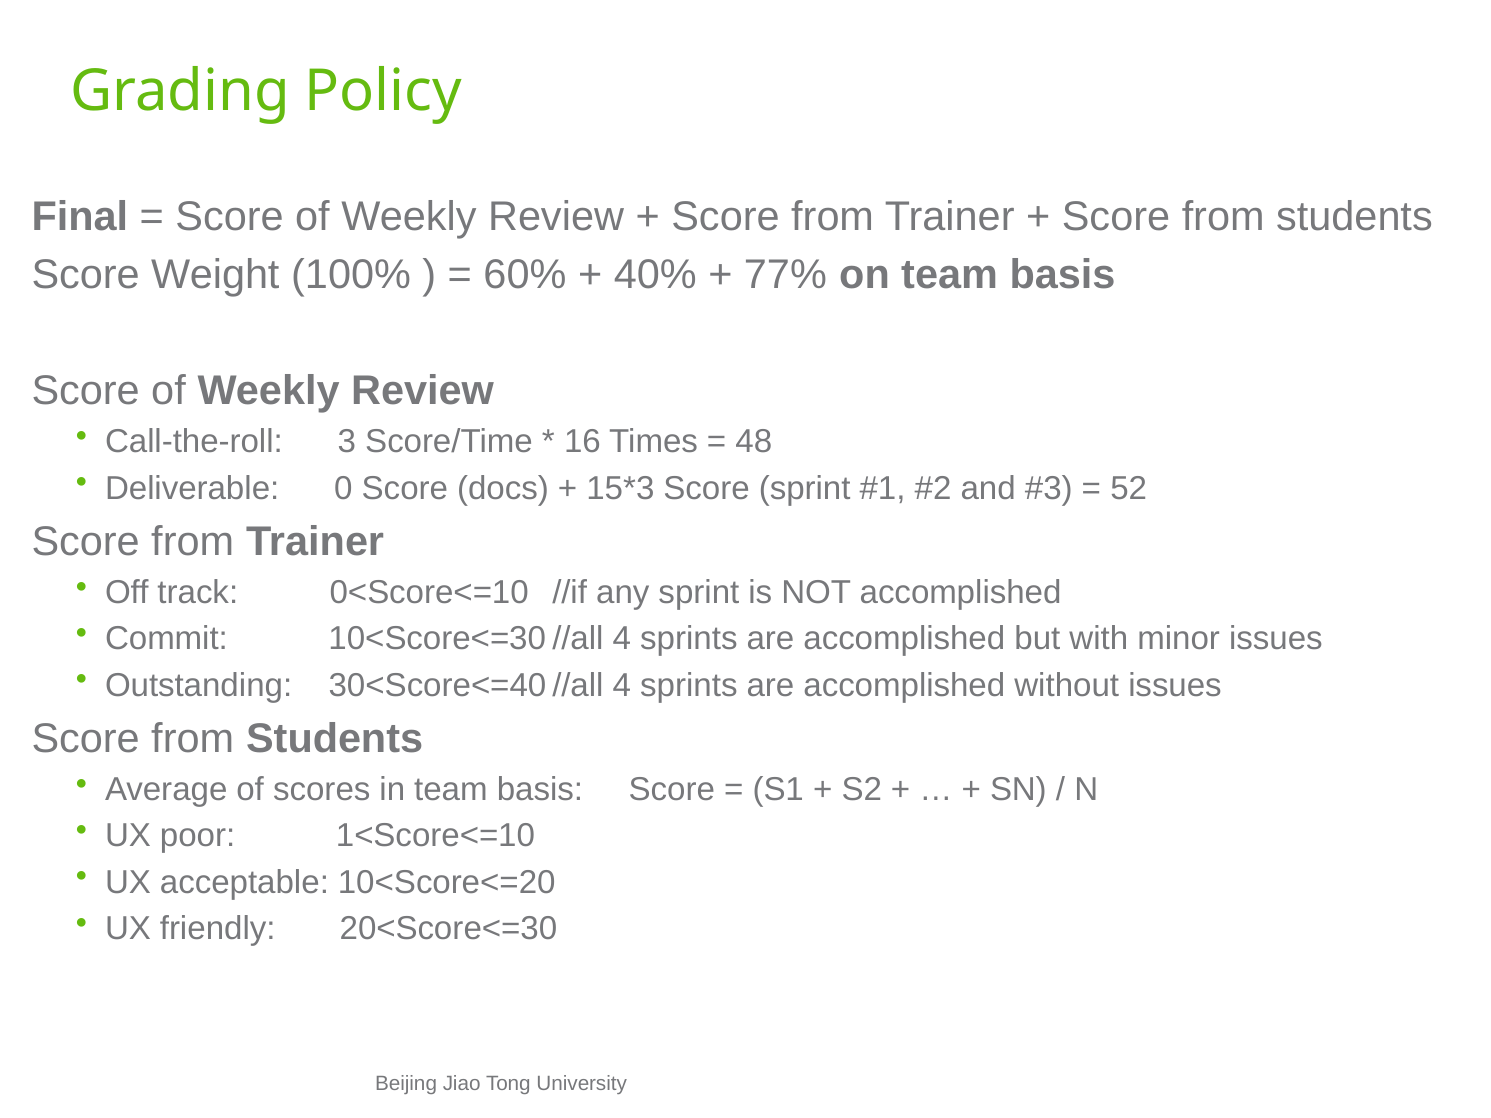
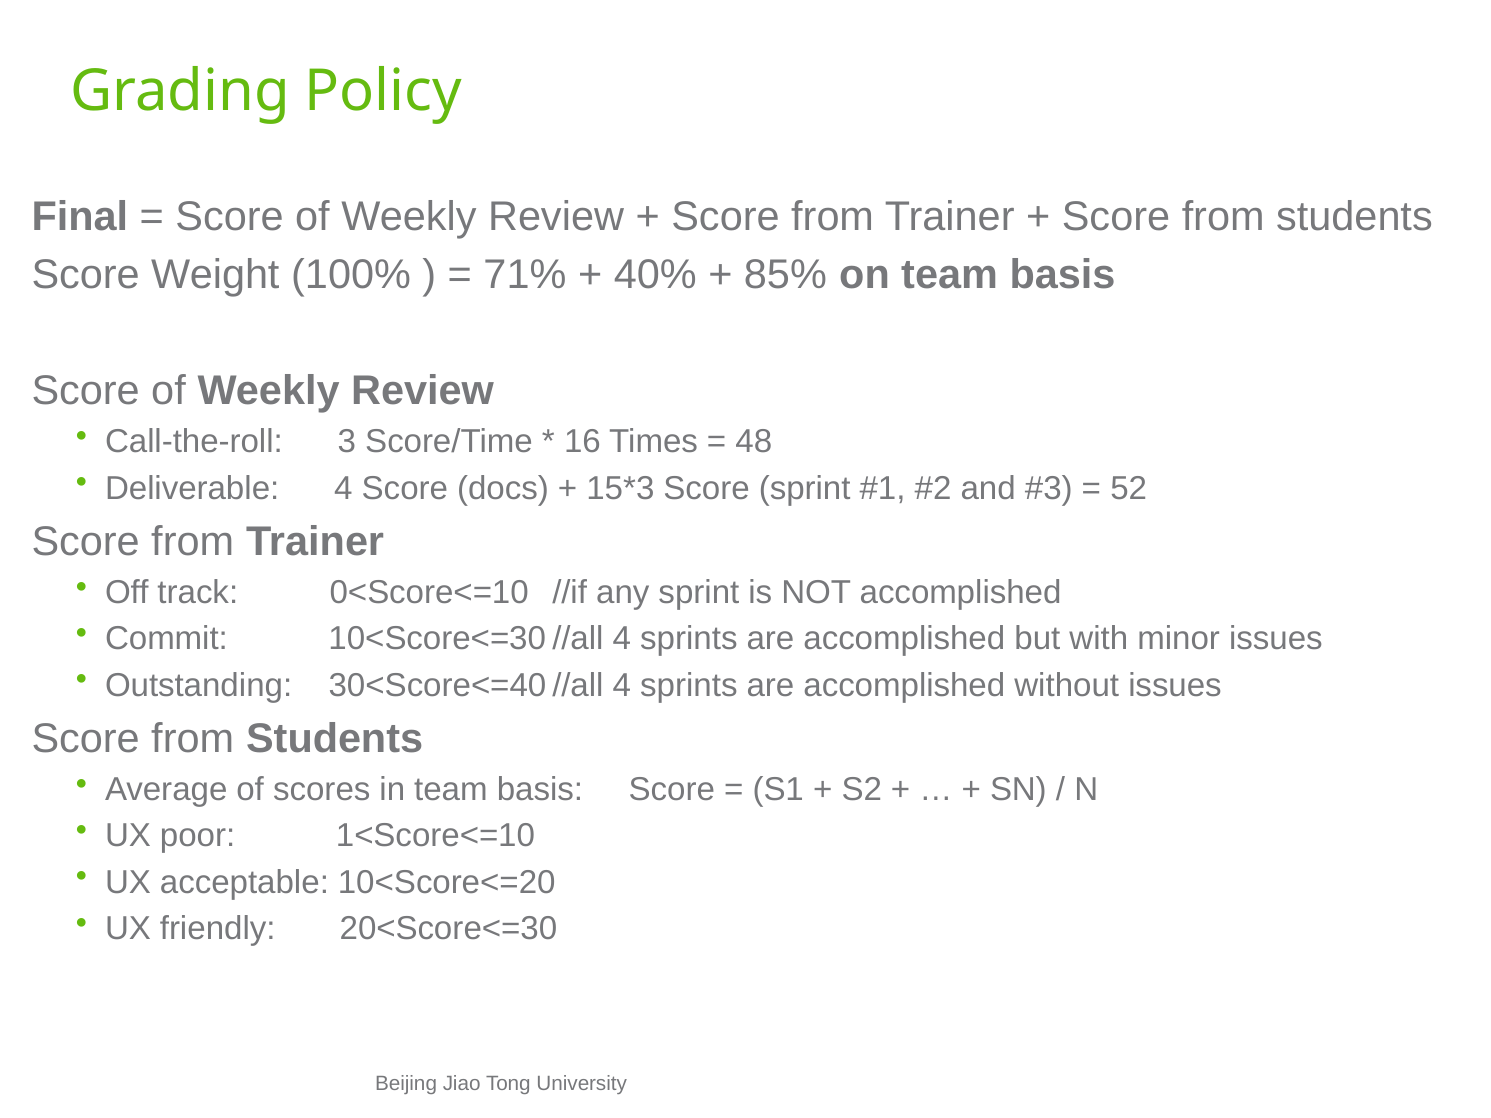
60%: 60% -> 71%
77%: 77% -> 85%
Deliverable 0: 0 -> 4
